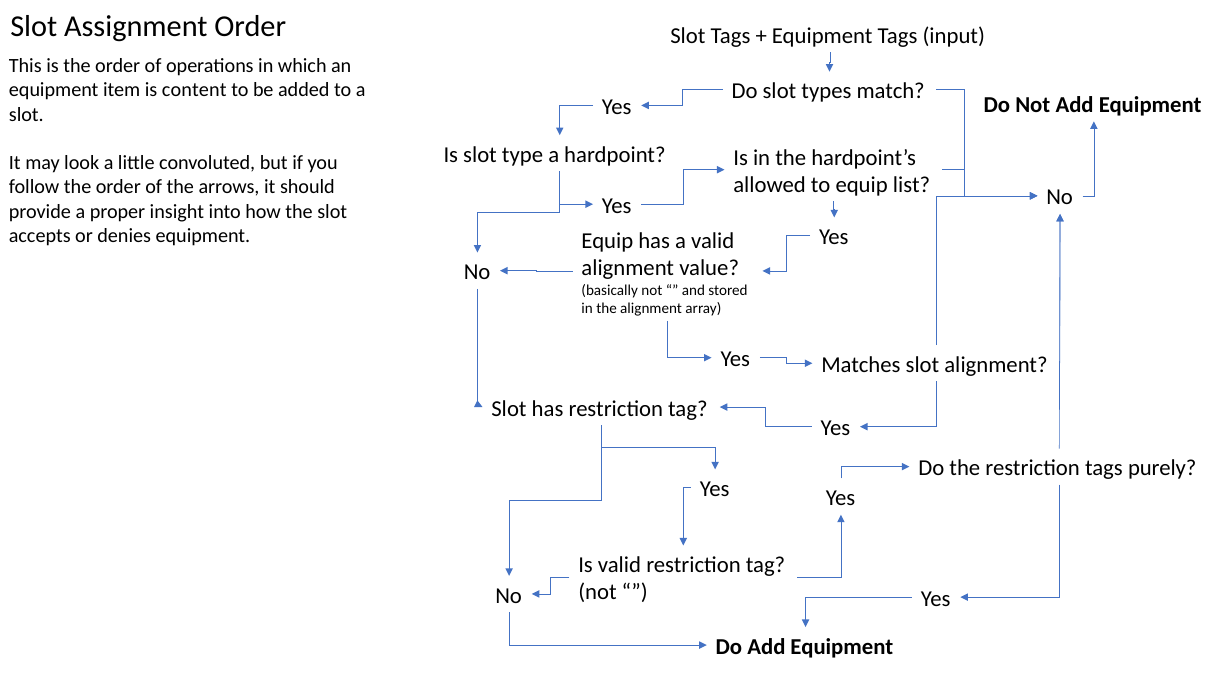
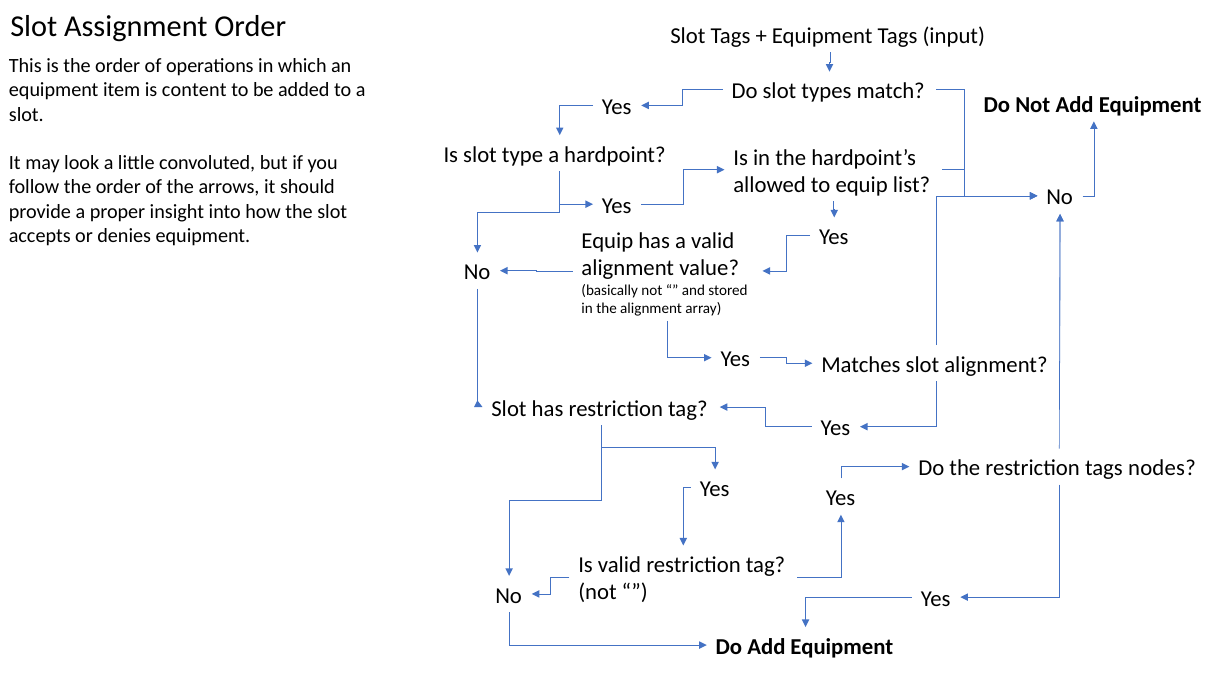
purely: purely -> nodes
